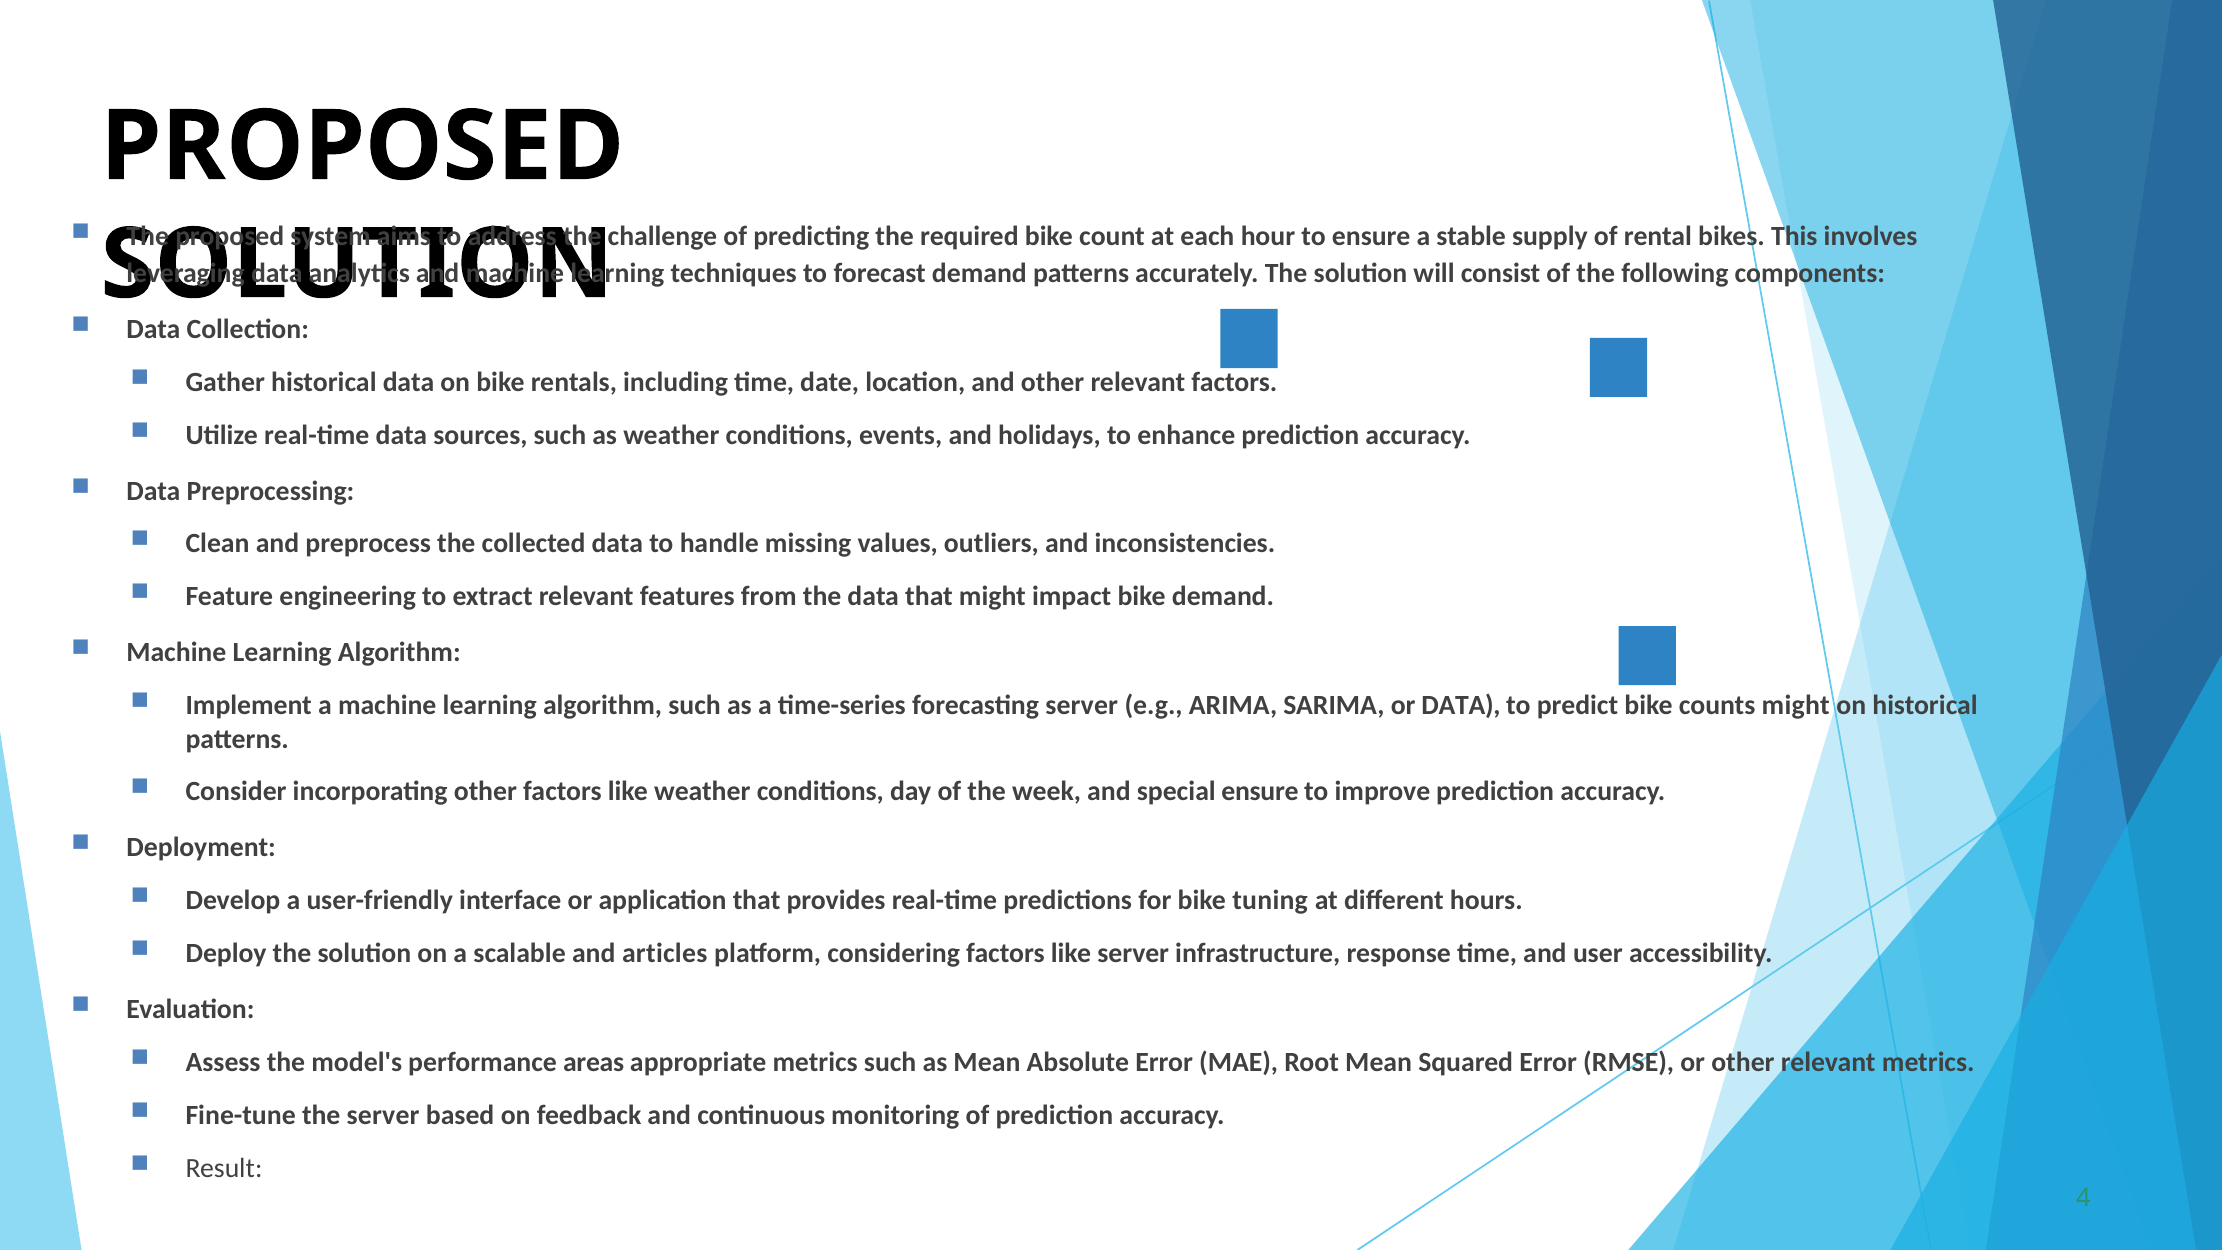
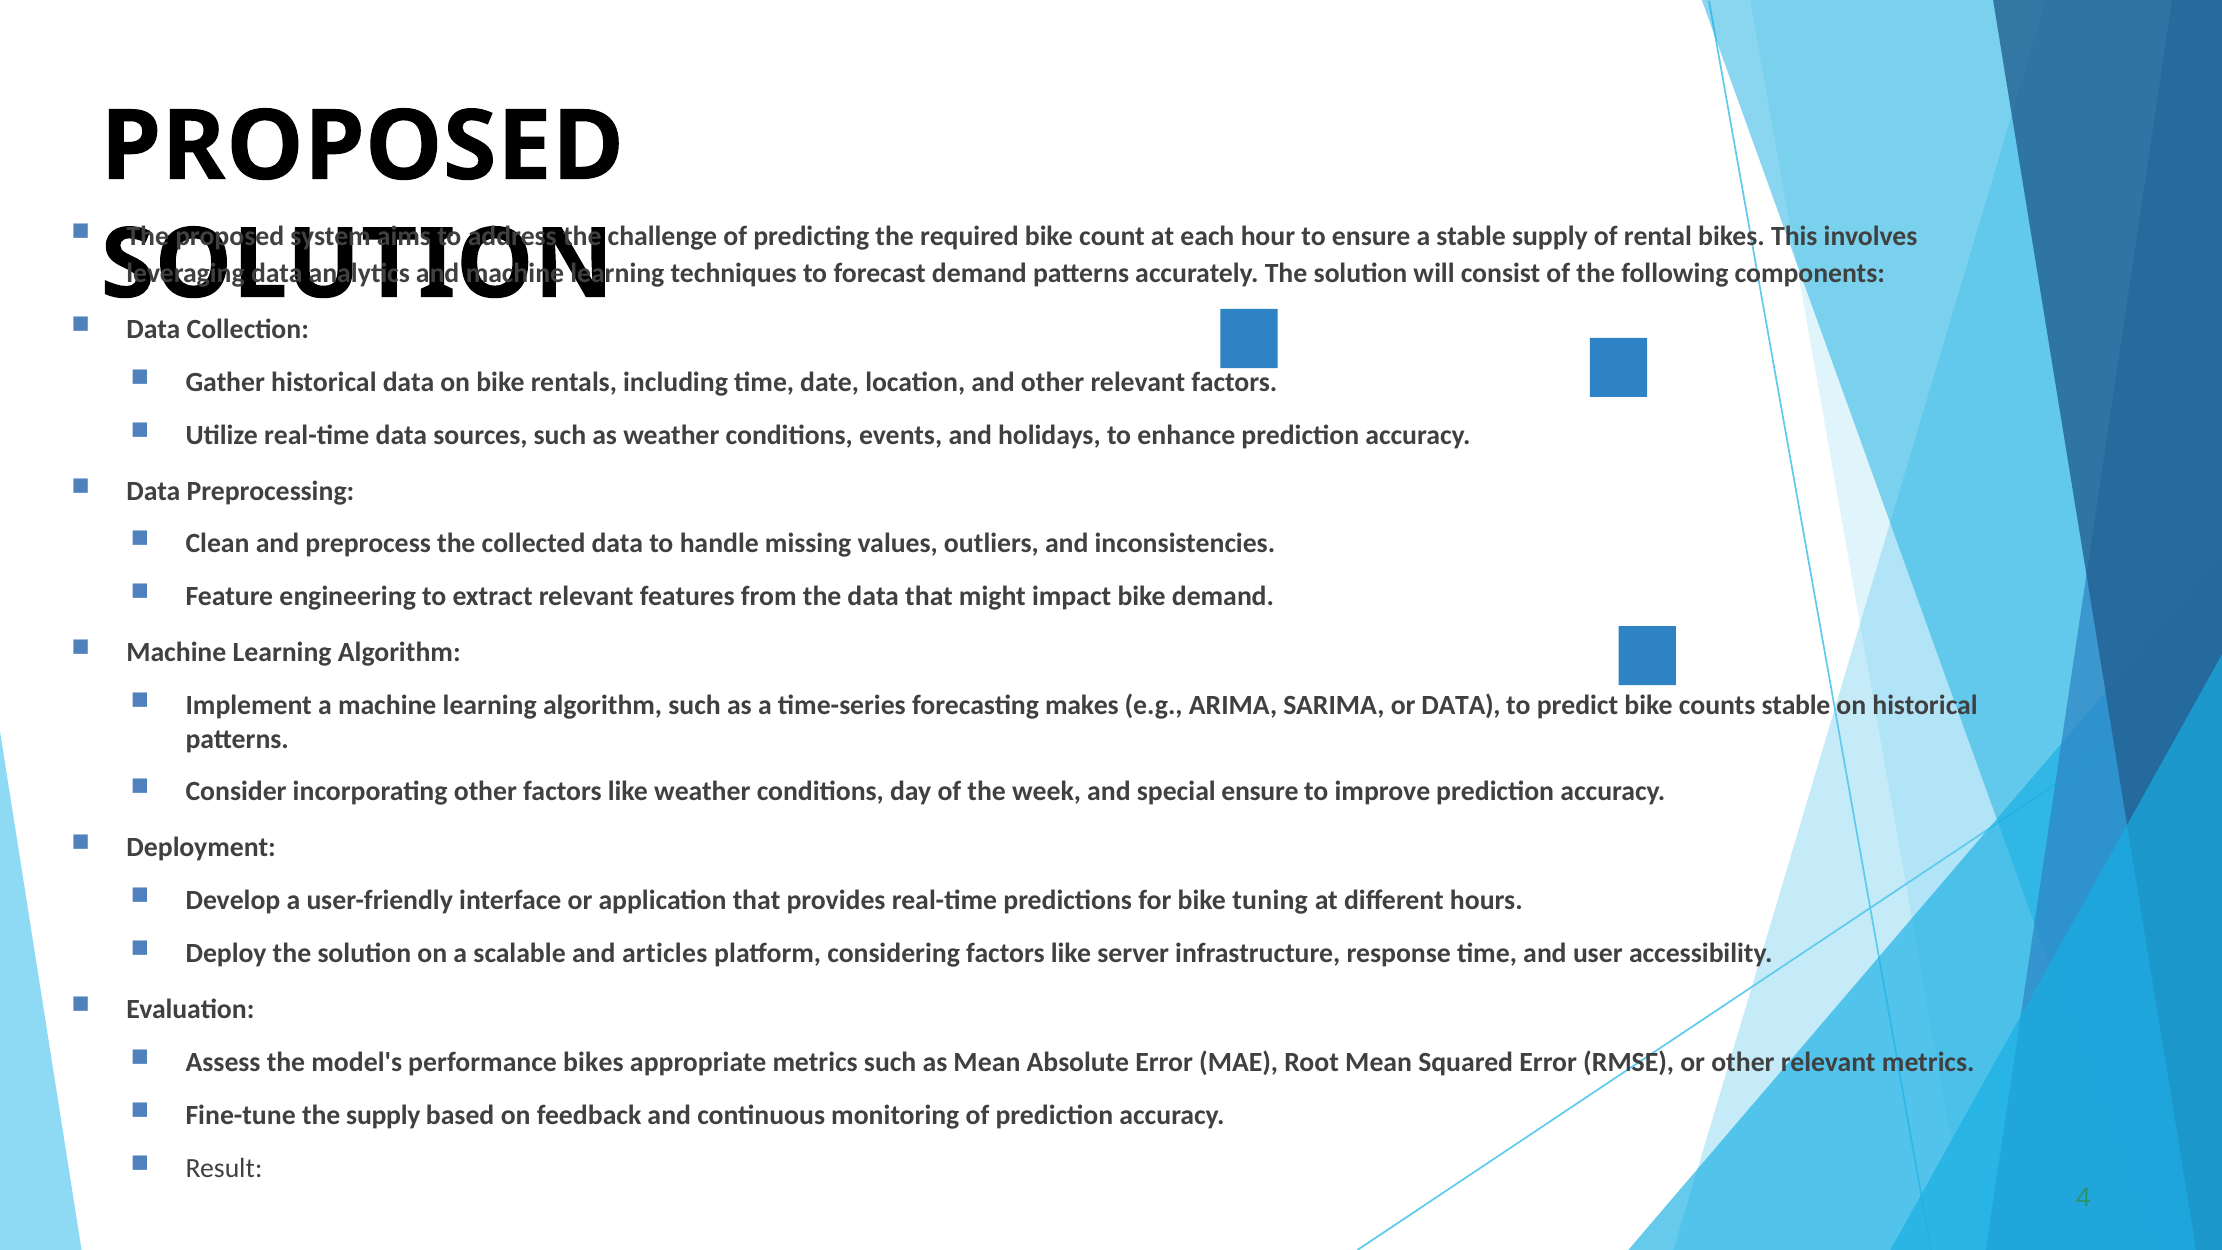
forecasting server: server -> makes
counts might: might -> stable
performance areas: areas -> bikes
the server: server -> supply
